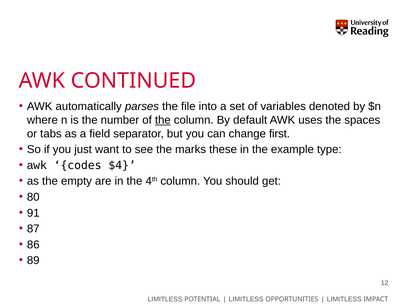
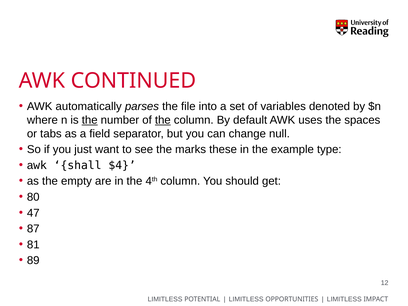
the at (90, 120) underline: none -> present
first: first -> null
codes: codes -> shall
91: 91 -> 47
86: 86 -> 81
